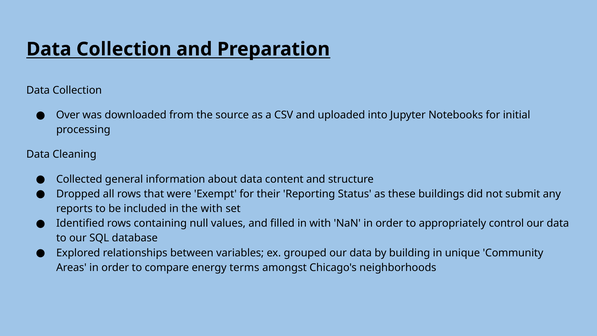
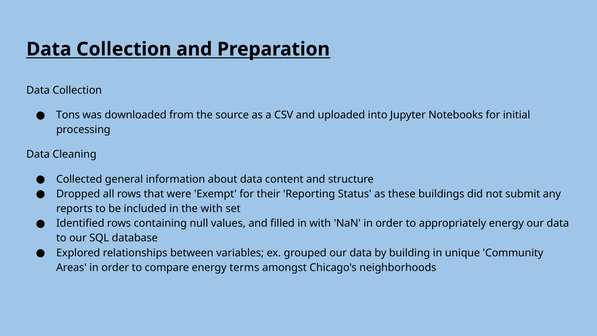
Over: Over -> Tons
appropriately control: control -> energy
